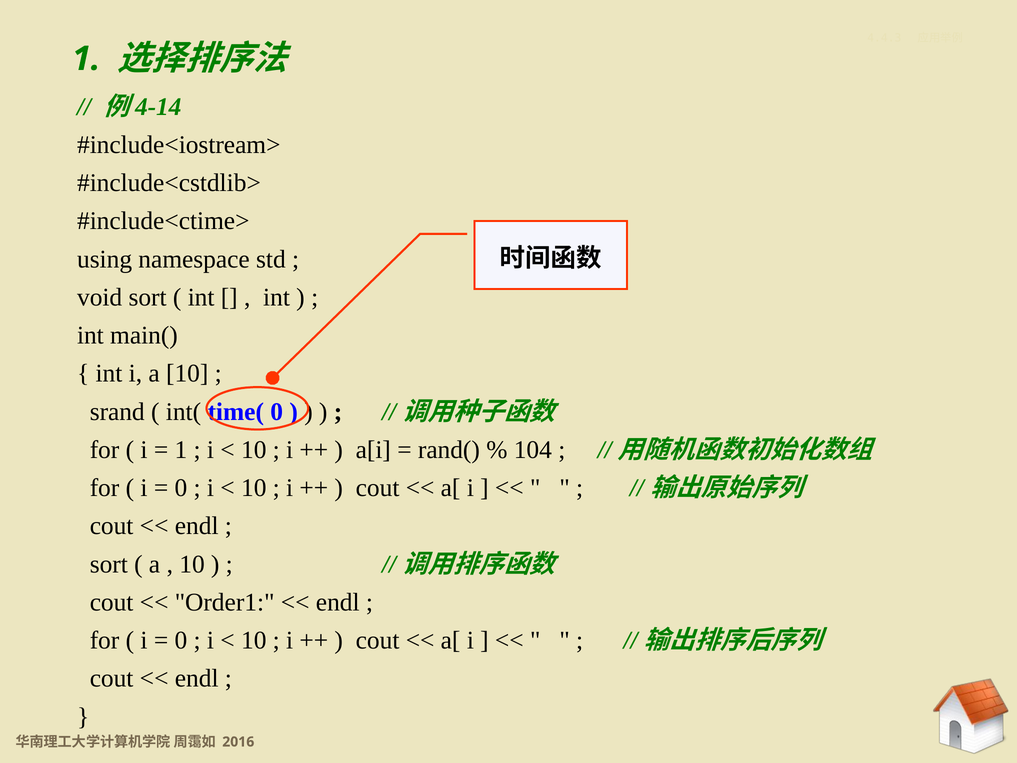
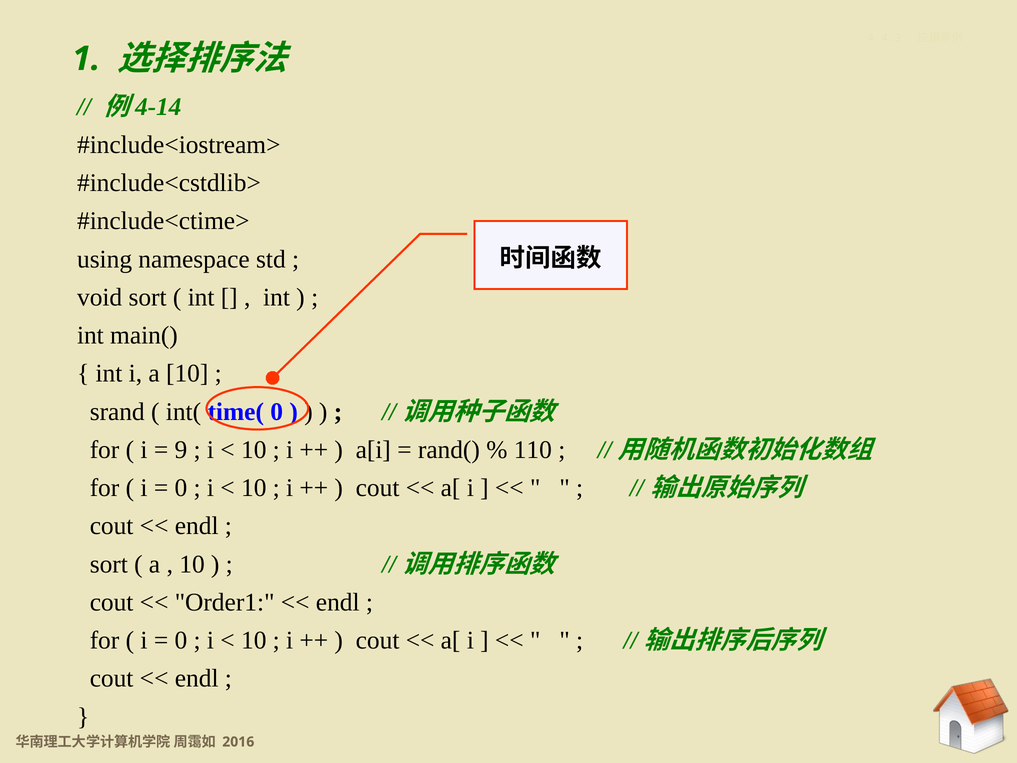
1 at (181, 450): 1 -> 9
104: 104 -> 110
